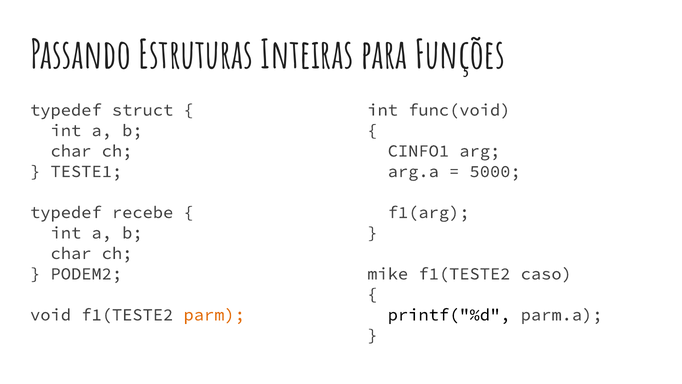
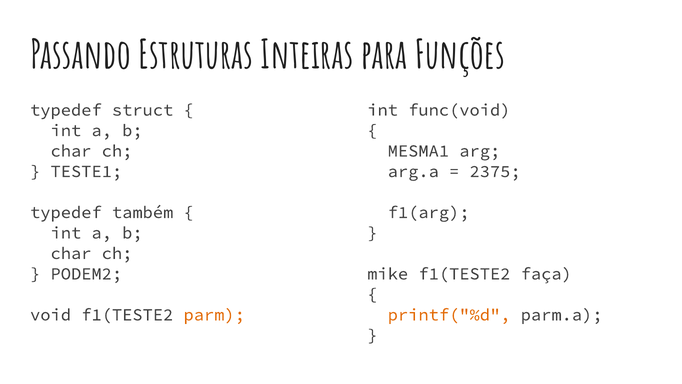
CINFO1: CINFO1 -> MESMA1
5000: 5000 -> 2375
recebe: recebe -> também
caso: caso -> faça
printf("%d colour: black -> orange
